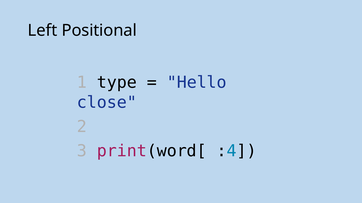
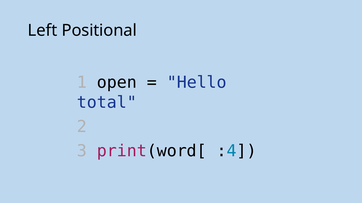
type: type -> open
close: close -> total
